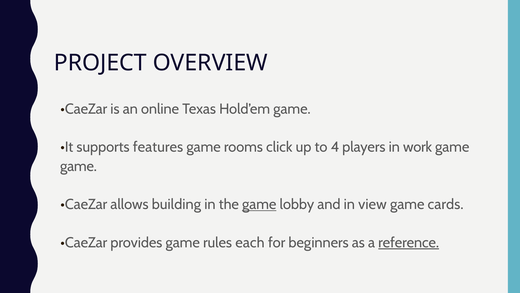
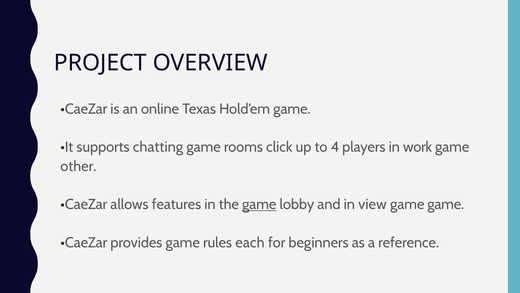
features: features -> chatting
game at (78, 166): game -> other
building: building -> features
game cards: cards -> game
reference underline: present -> none
